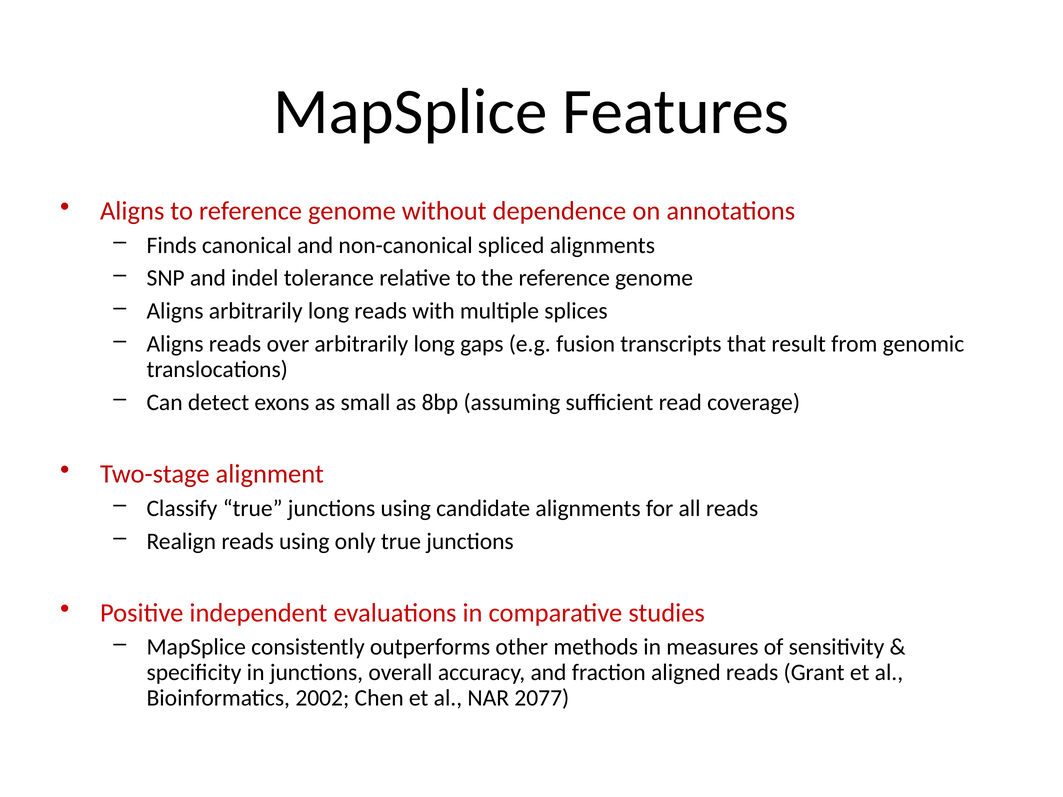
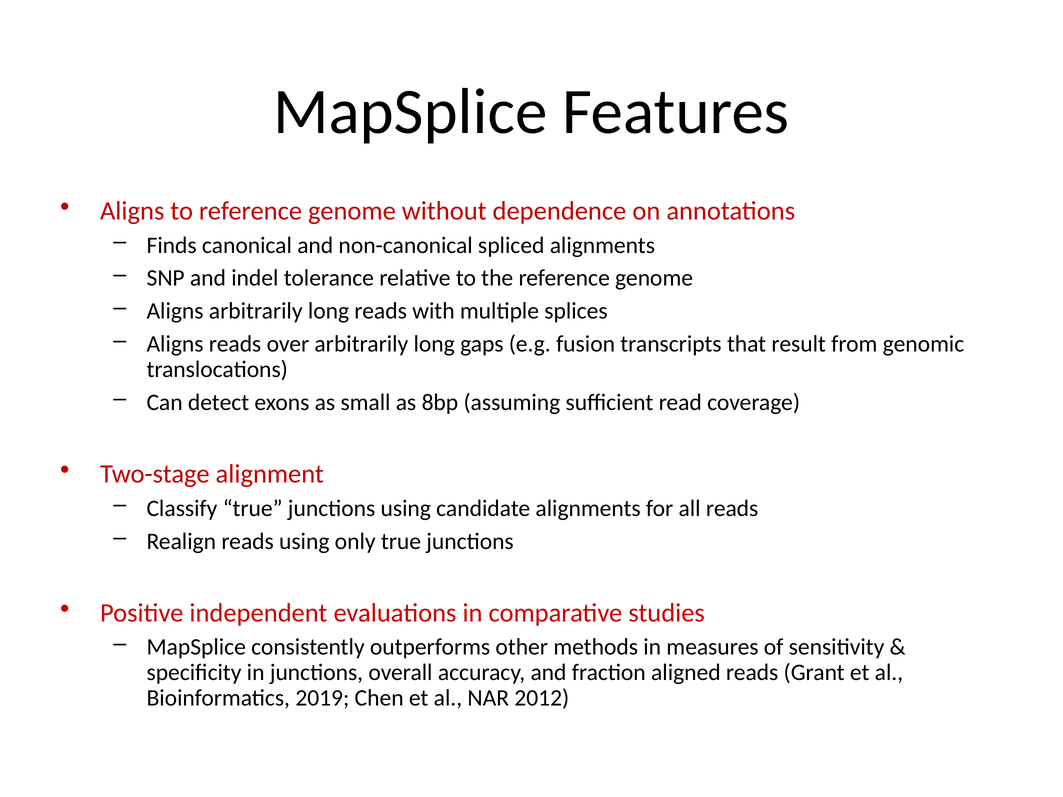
2002: 2002 -> 2019
2077: 2077 -> 2012
